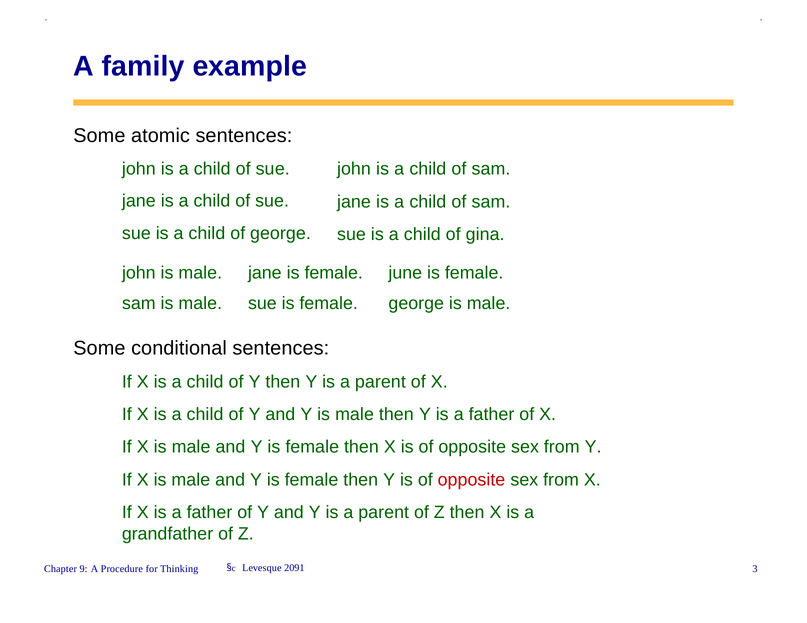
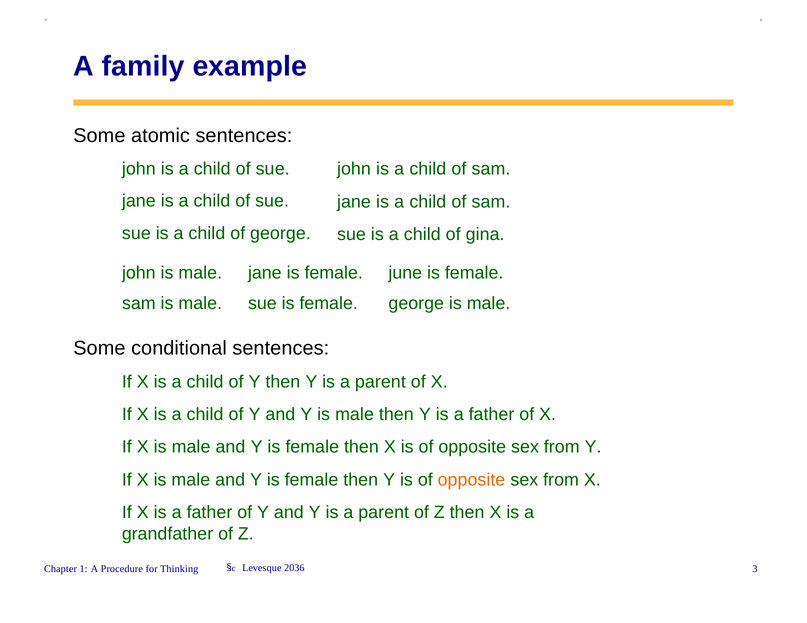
opposite at (471, 480) colour: red -> orange
9: 9 -> 1
2091: 2091 -> 2036
